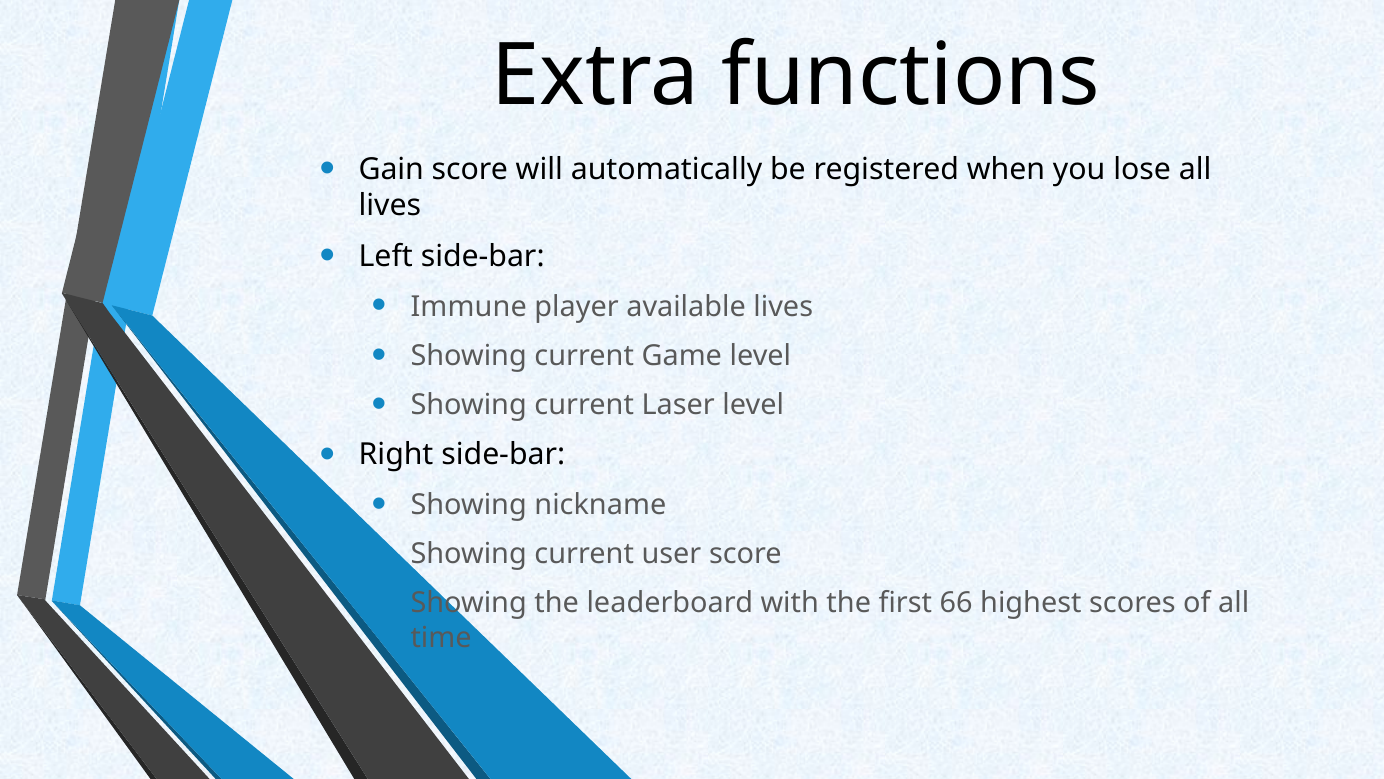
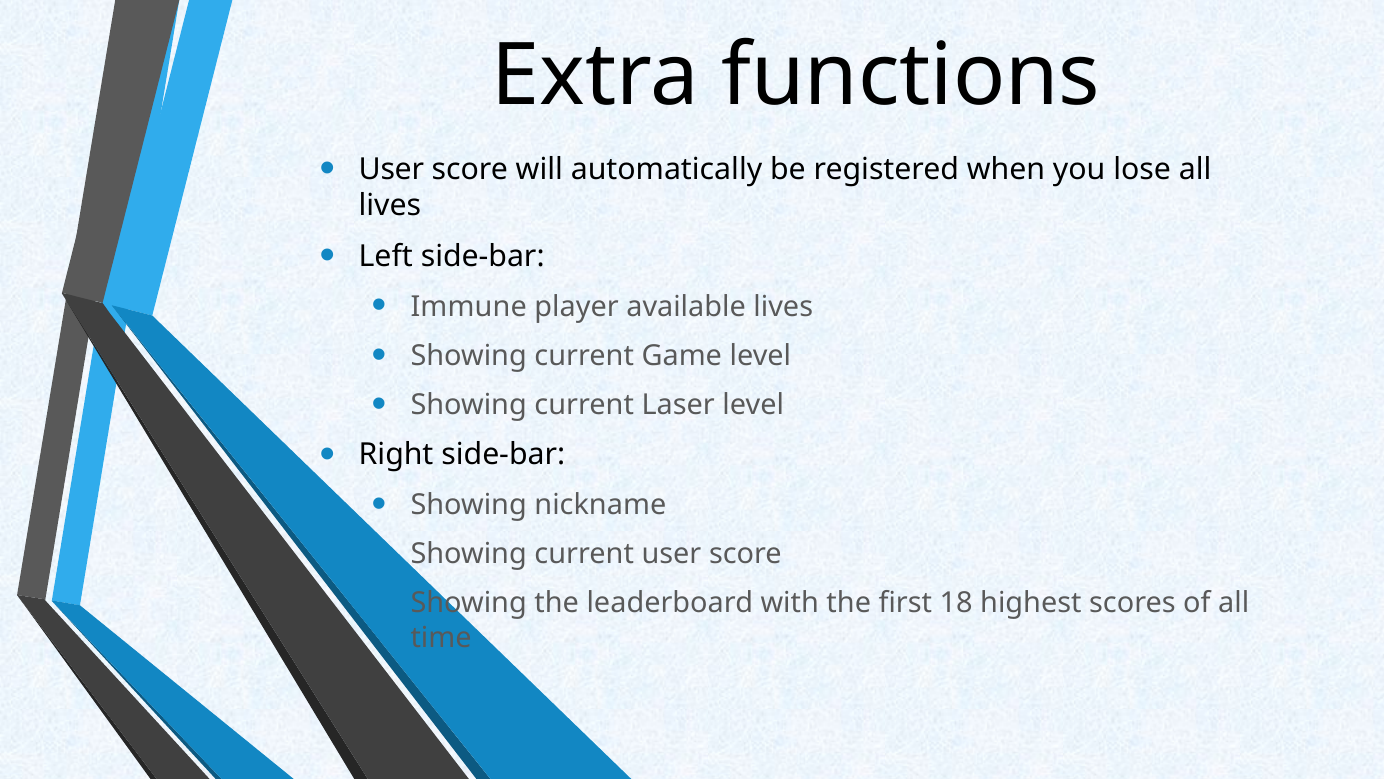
Gain at (391, 169): Gain -> User
66: 66 -> 18
